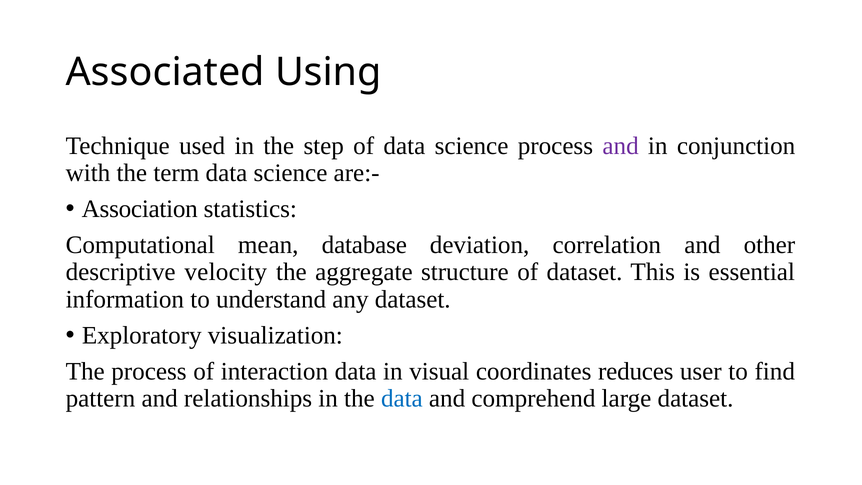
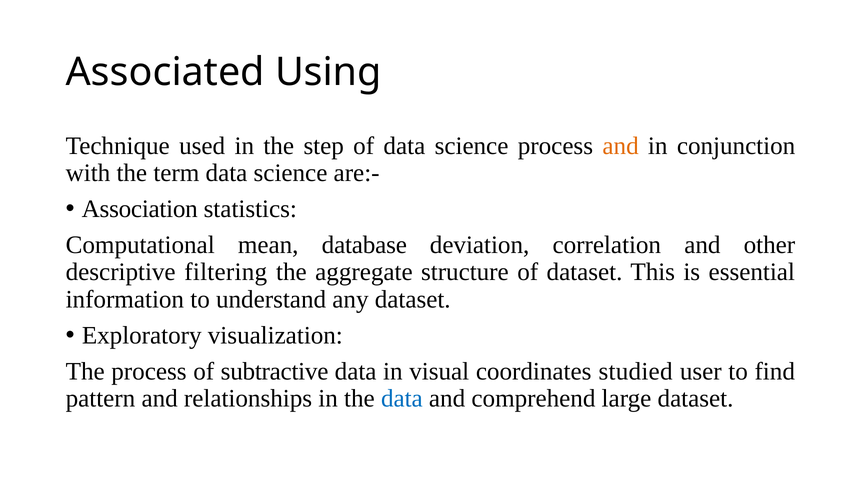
and at (621, 146) colour: purple -> orange
velocity: velocity -> filtering
interaction: interaction -> subtractive
reduces: reduces -> studied
